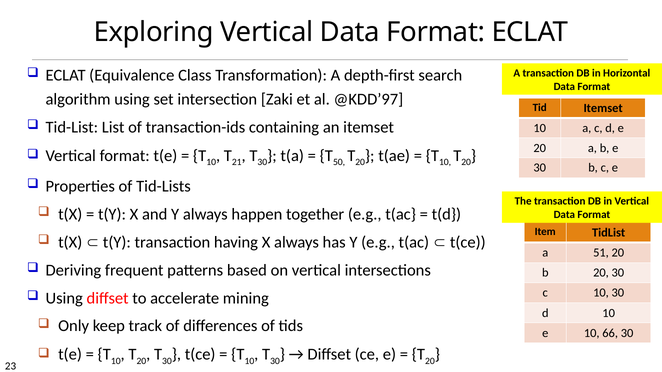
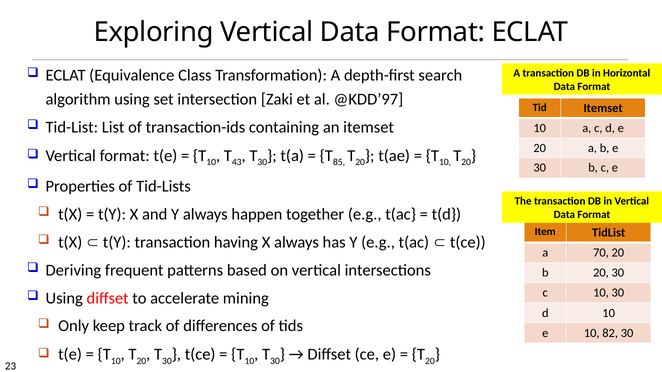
21: 21 -> 43
50: 50 -> 85
51: 51 -> 70
66: 66 -> 82
